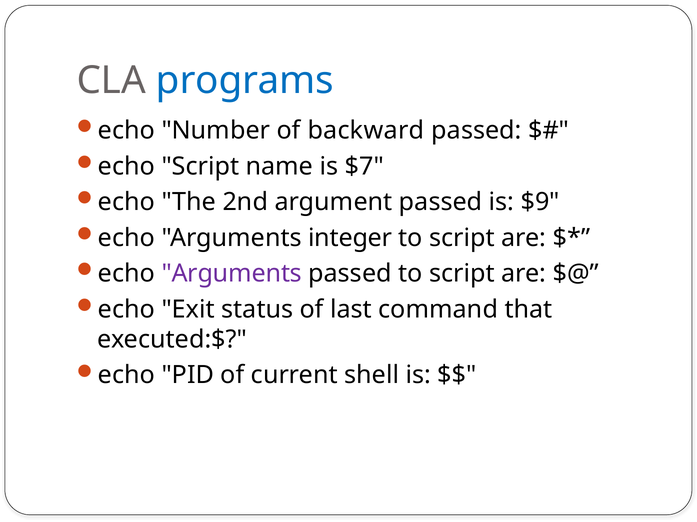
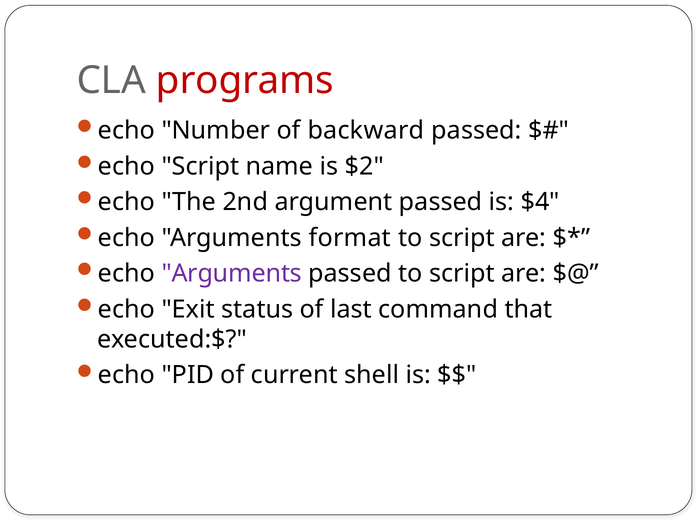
programs colour: blue -> red
$7: $7 -> $2
$9: $9 -> $4
integer: integer -> format
